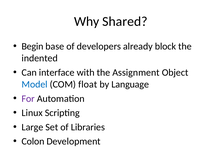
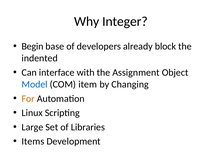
Shared: Shared -> Integer
float: float -> item
Language: Language -> Changing
For colour: purple -> orange
Colon: Colon -> Items
